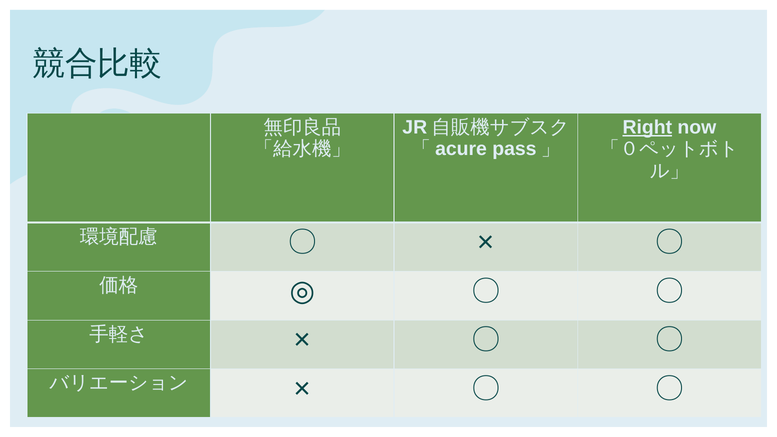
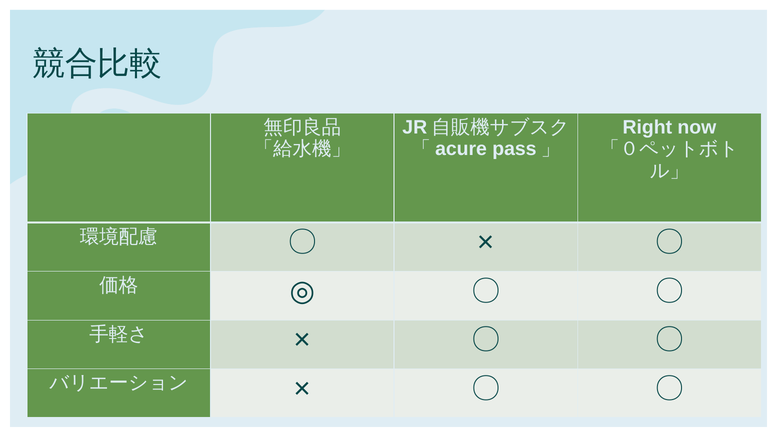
Right underline: present -> none
